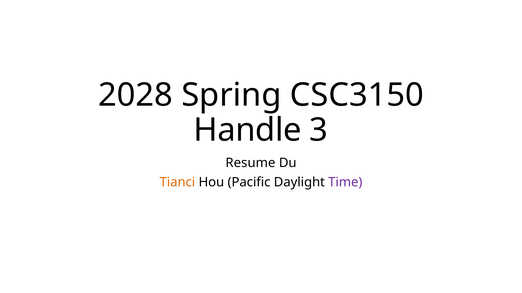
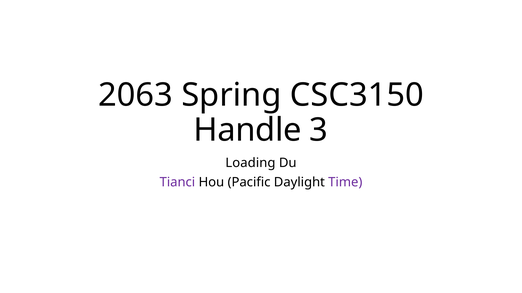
2028: 2028 -> 2063
Resume: Resume -> Loading
Tianci colour: orange -> purple
